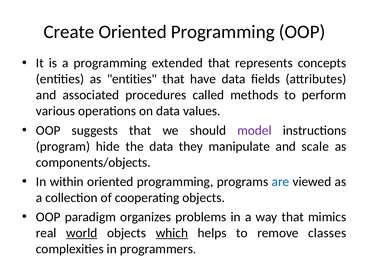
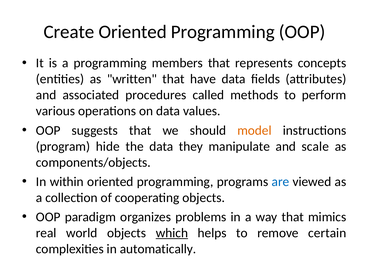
extended: extended -> members
as entities: entities -> written
model colour: purple -> orange
world underline: present -> none
classes: classes -> certain
programmers: programmers -> automatically
